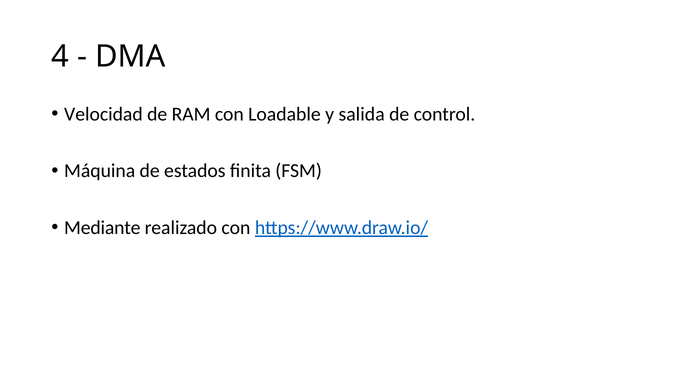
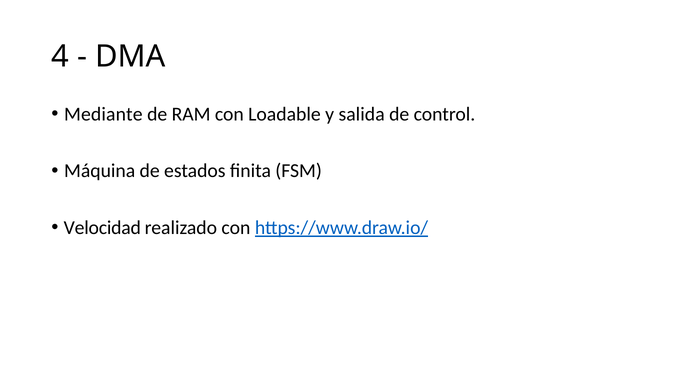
Velocidad: Velocidad -> Mediante
Mediante: Mediante -> Velocidad
